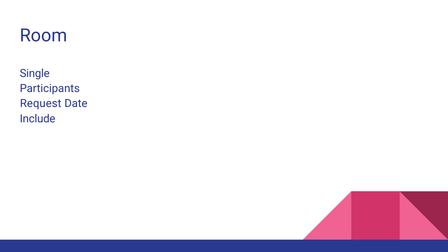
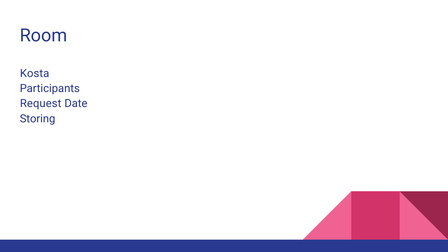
Single: Single -> Kosta
Include: Include -> Storing
